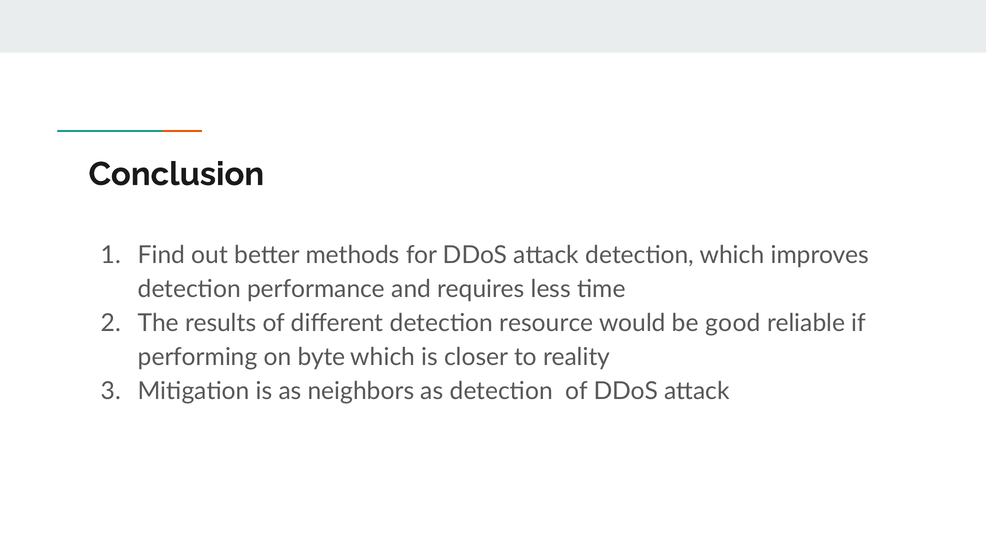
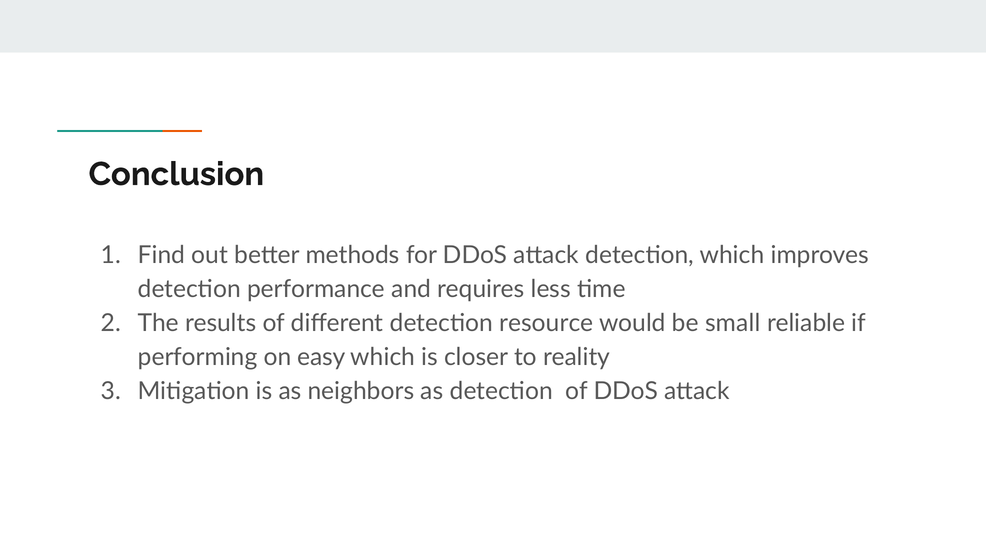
good: good -> small
byte: byte -> easy
